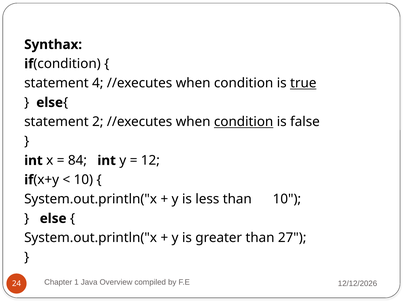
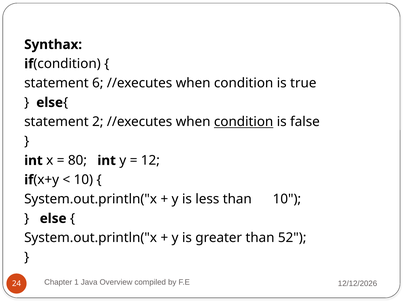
4: 4 -> 6
true underline: present -> none
84: 84 -> 80
27: 27 -> 52
